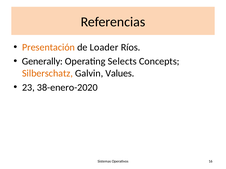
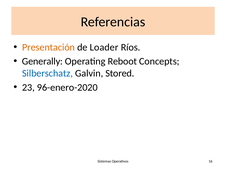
Selects: Selects -> Reboot
Silberschatz colour: orange -> blue
Values: Values -> Stored
38-enero-2020: 38-enero-2020 -> 96-enero-2020
